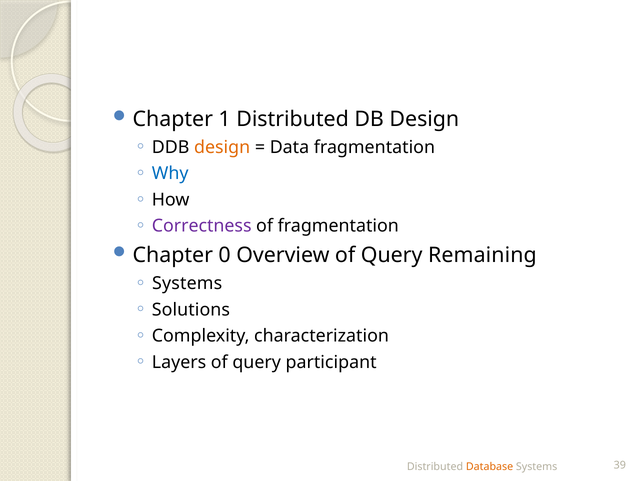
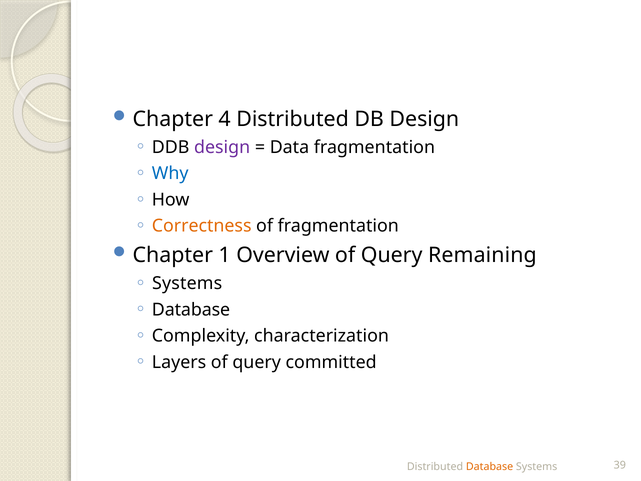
1: 1 -> 4
design at (222, 147) colour: orange -> purple
Correctness colour: purple -> orange
0: 0 -> 1
Solutions at (191, 310): Solutions -> Database
participant: participant -> committed
